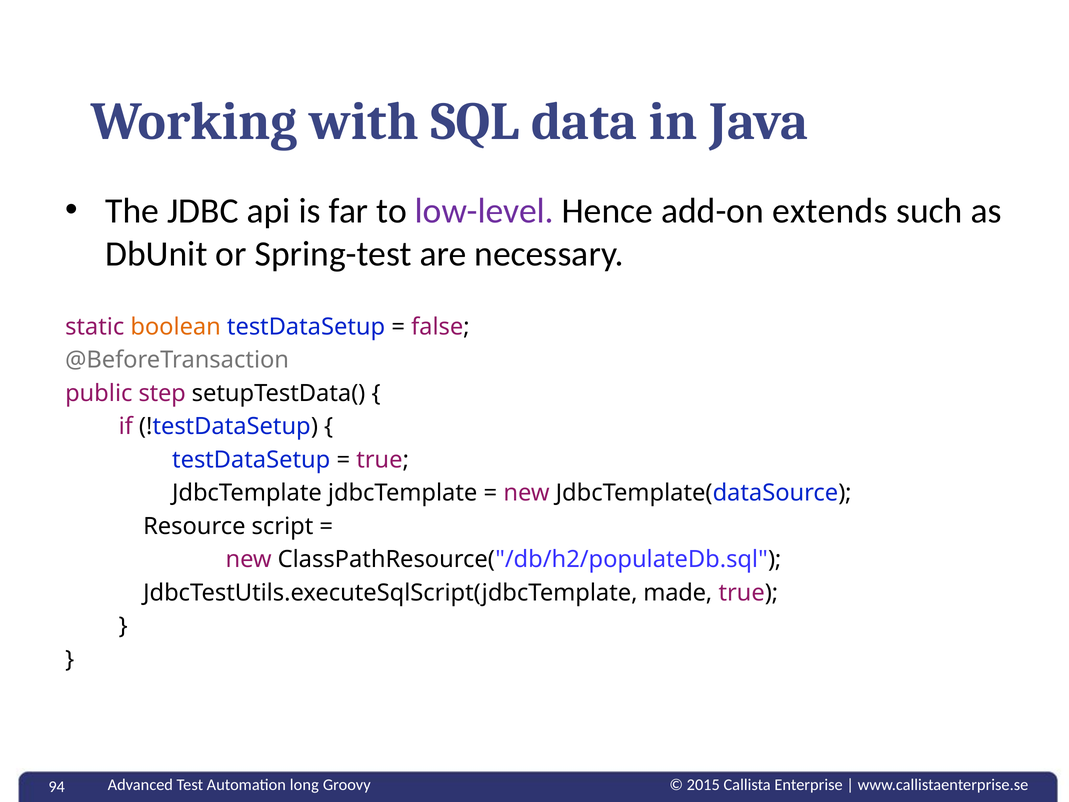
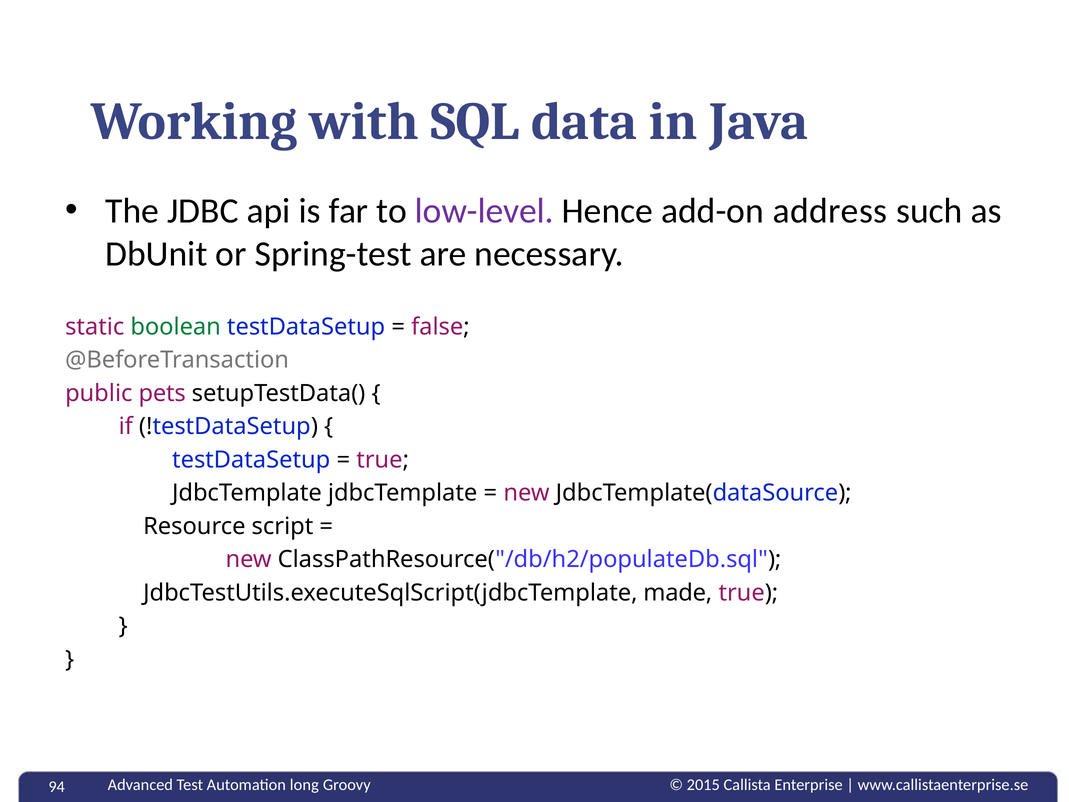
extends: extends -> address
boolean colour: orange -> green
step: step -> pets
